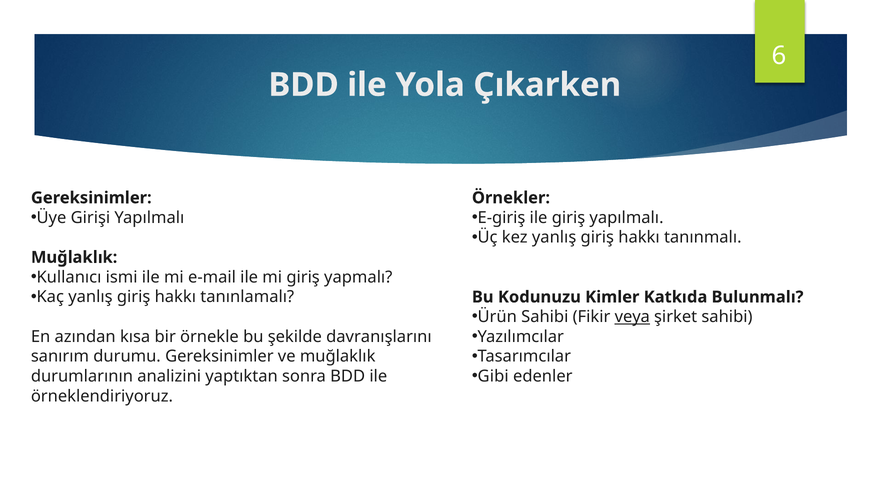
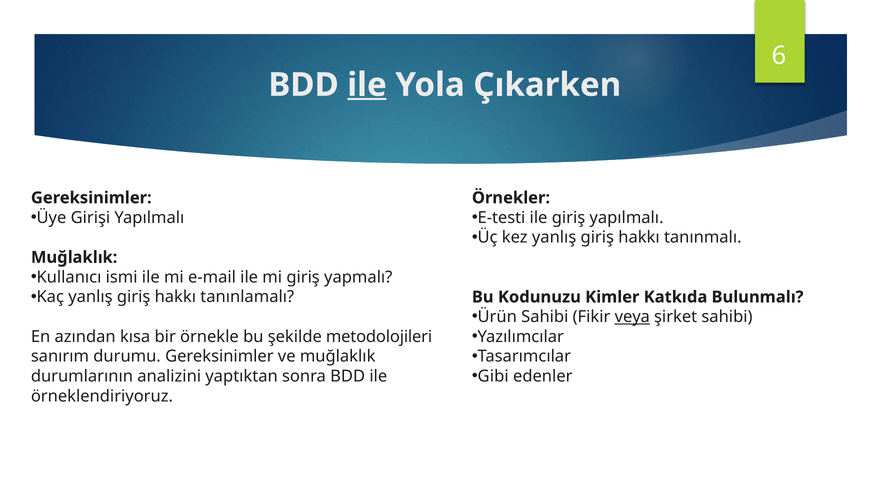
ile at (367, 85) underline: none -> present
E-giriş: E-giriş -> E-testi
davranışlarını: davranışlarını -> metodolojileri
